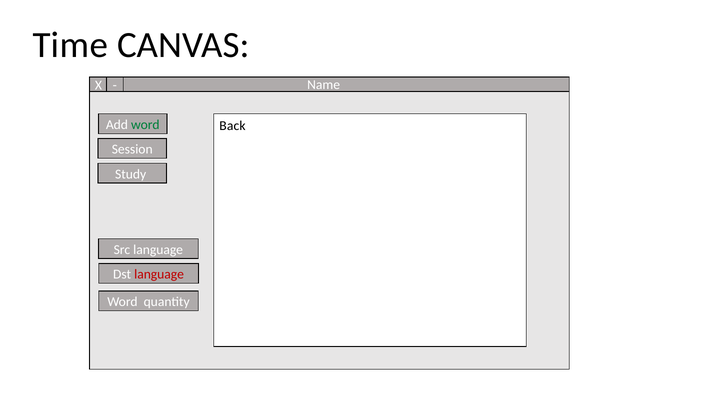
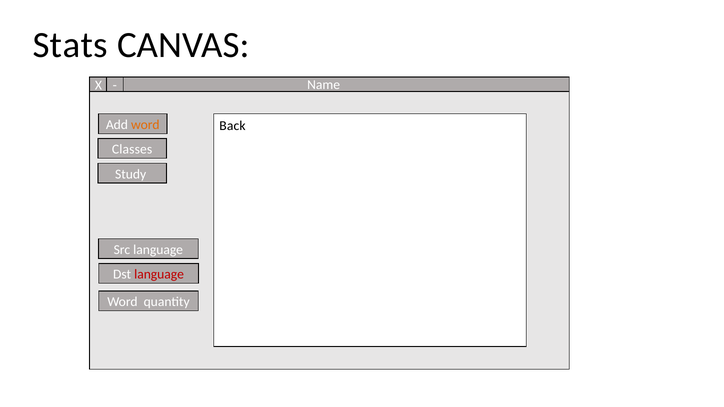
Time: Time -> Stats
word at (145, 125) colour: green -> orange
Session: Session -> Classes
